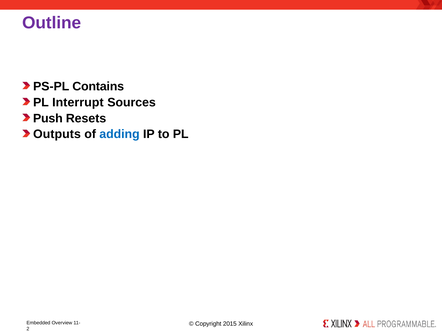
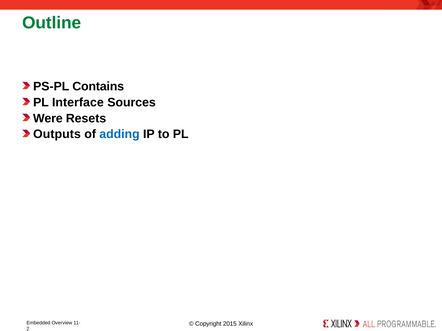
Outline colour: purple -> green
Interrupt: Interrupt -> Interface
Push: Push -> Were
